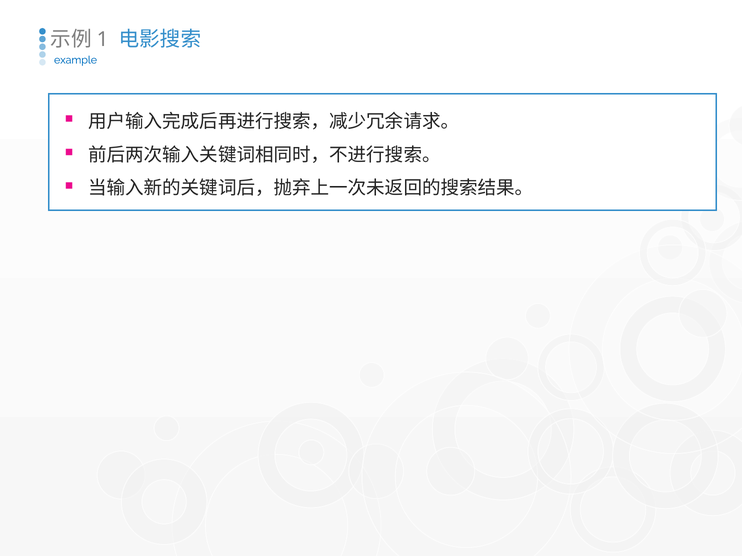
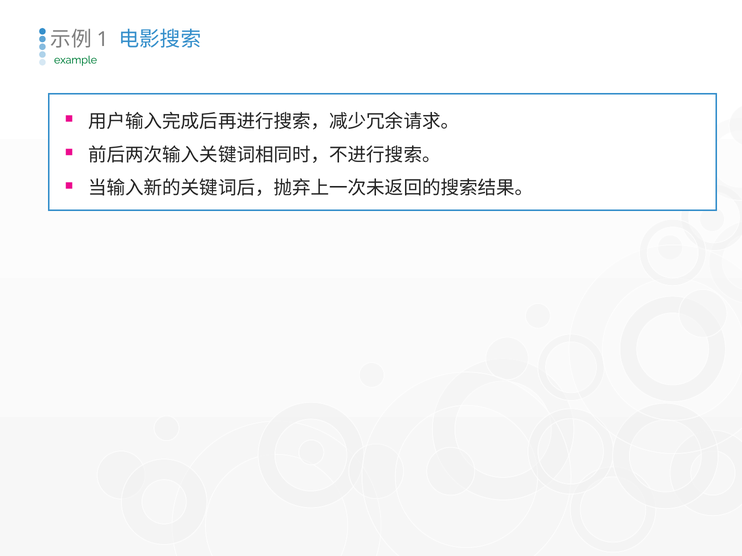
example colour: blue -> green
